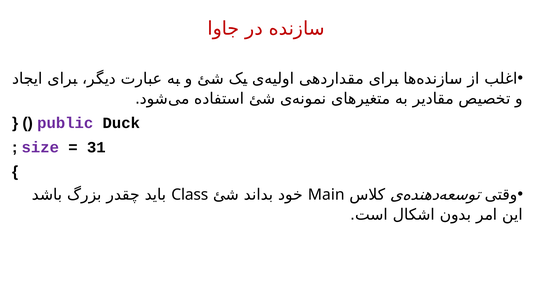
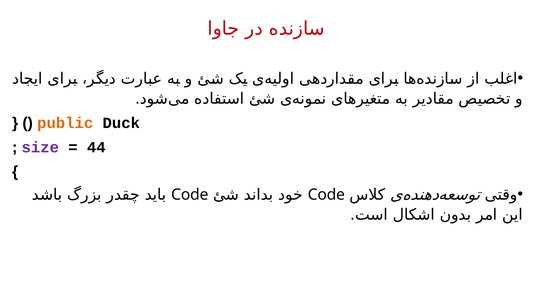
public colour: purple -> orange
31: 31 -> 44
Class at (190, 194): Class -> Code
Main at (326, 194): Main -> Code
